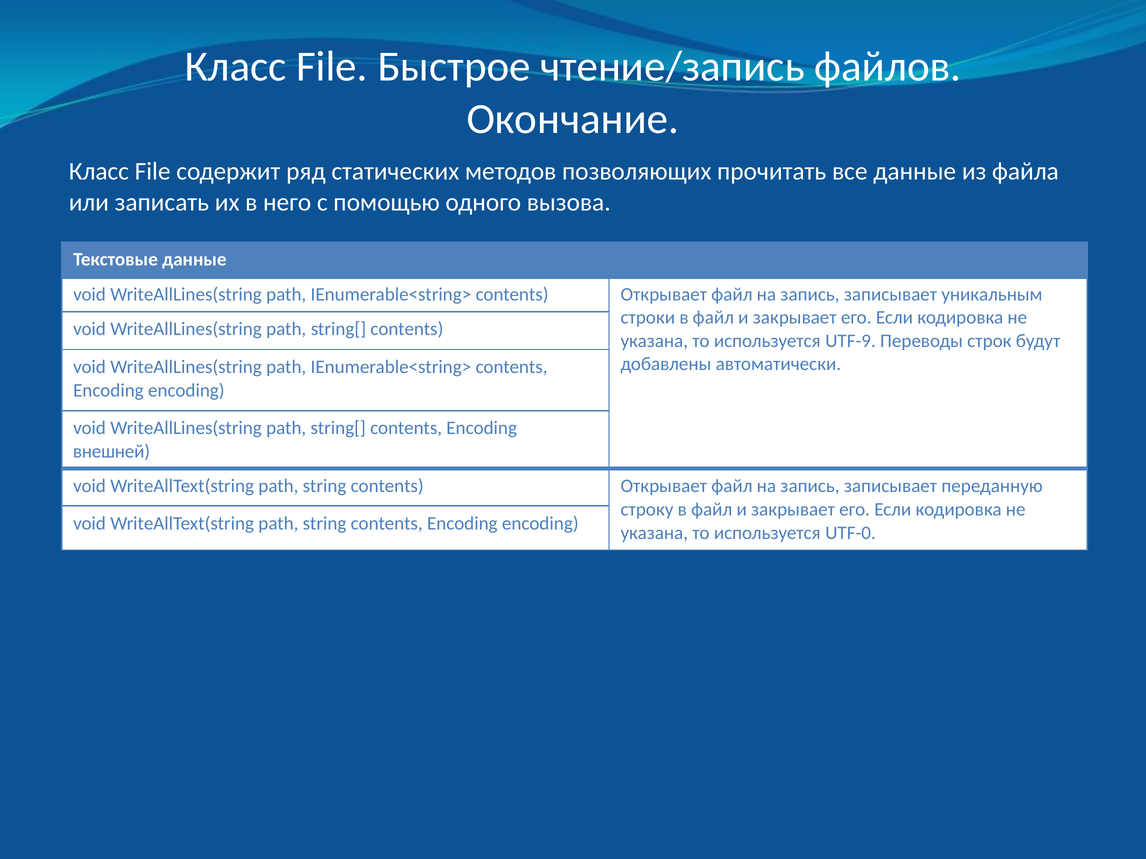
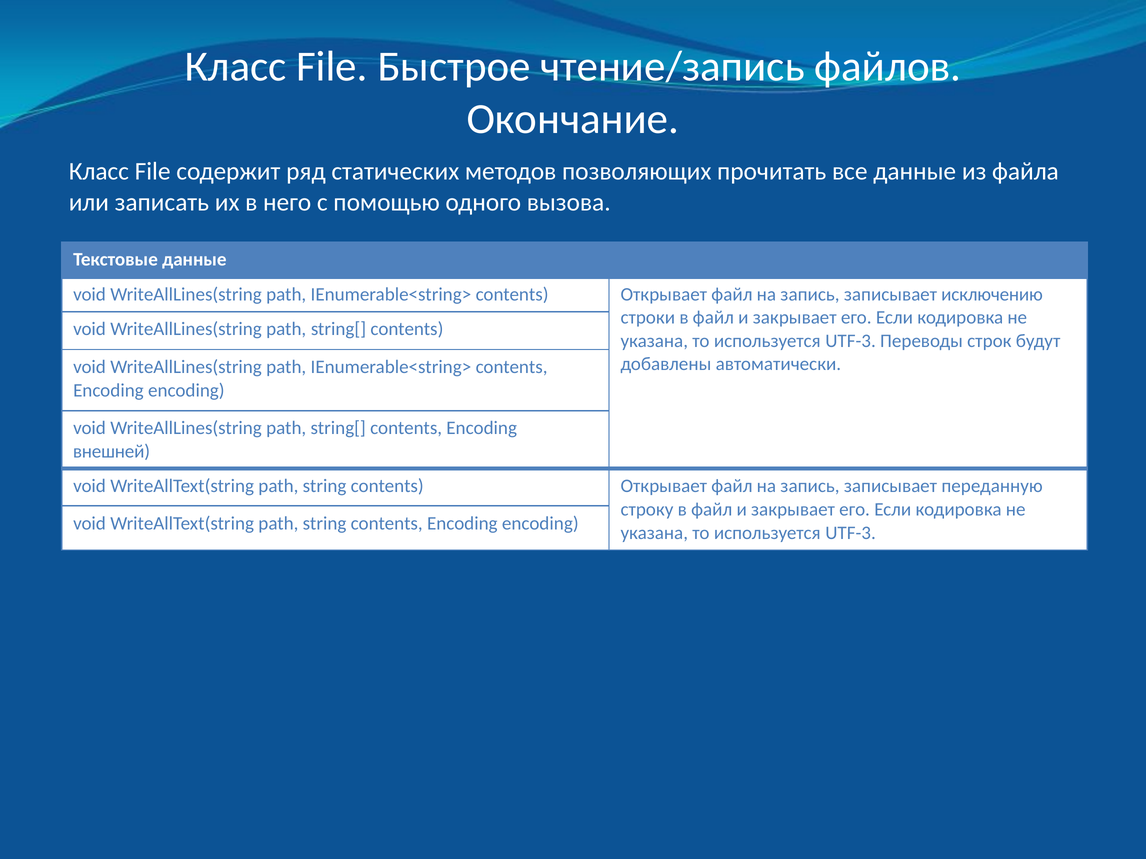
уникальным: уникальным -> исключению
UTF-9 at (851, 341): UTF-9 -> UTF-3
UTF-0 at (851, 533): UTF-0 -> UTF-3
